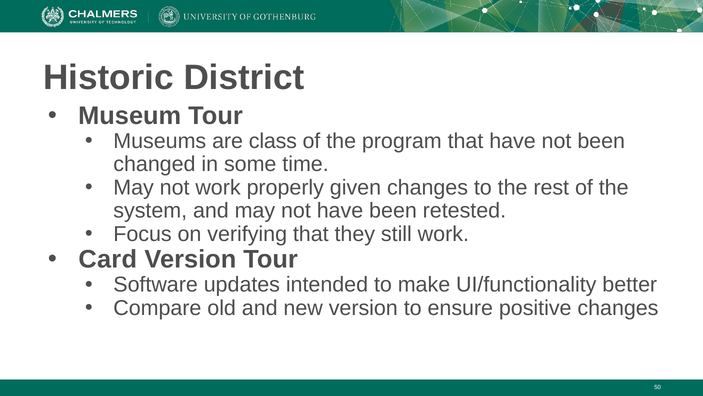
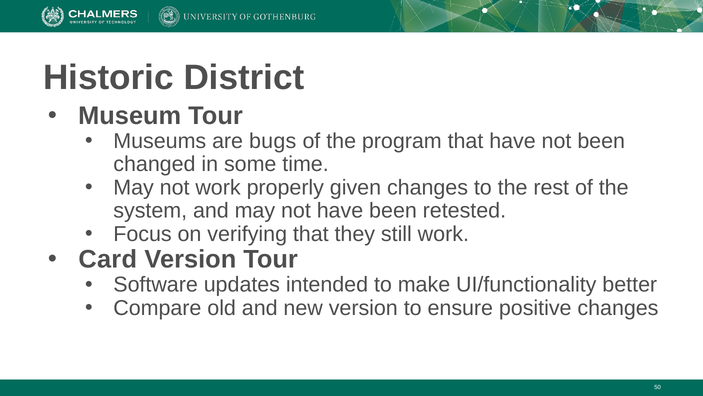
class: class -> bugs
